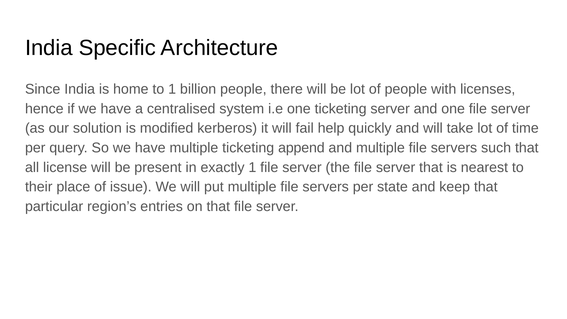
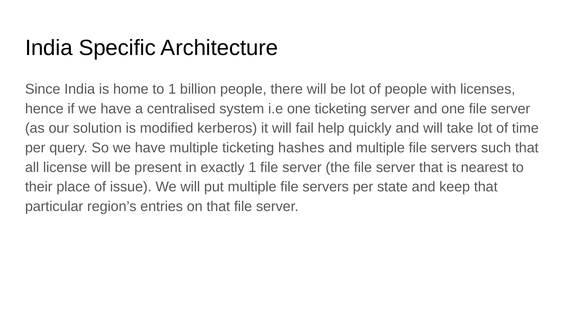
append: append -> hashes
